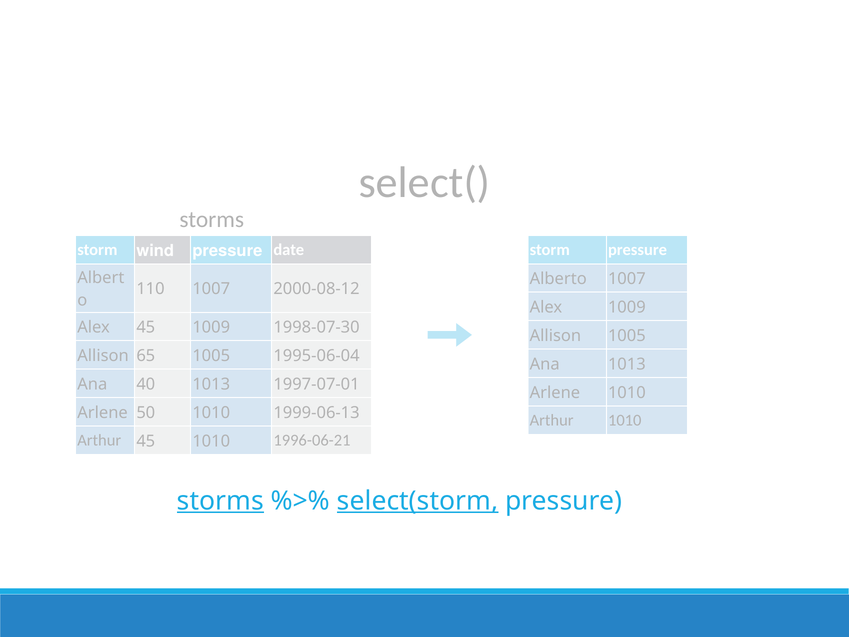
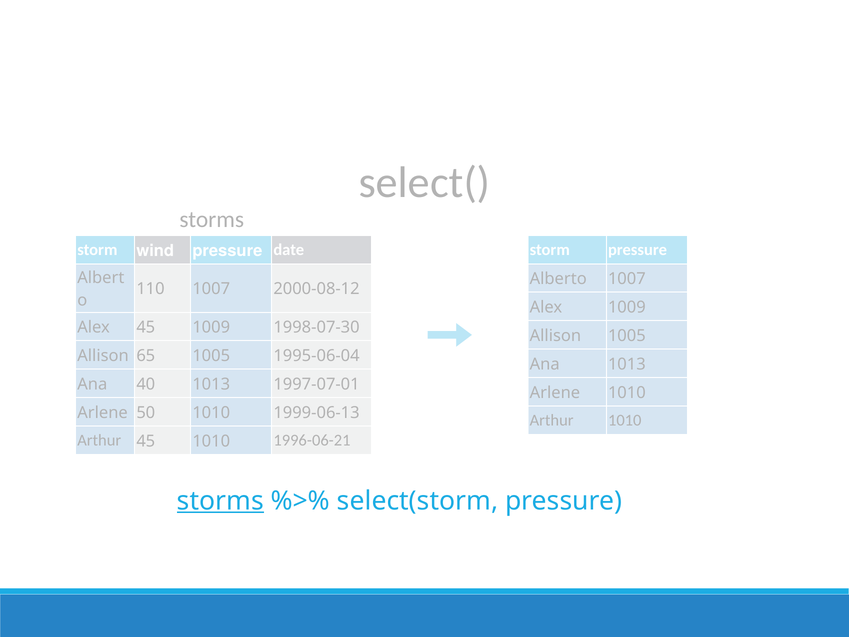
select(storm underline: present -> none
